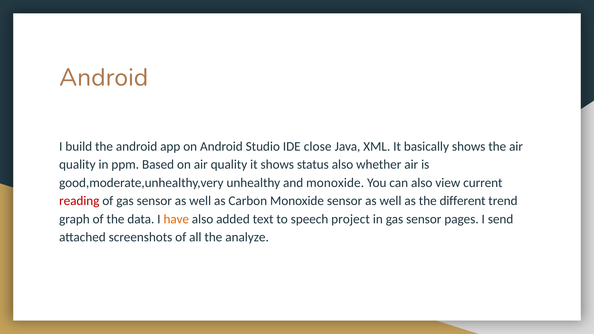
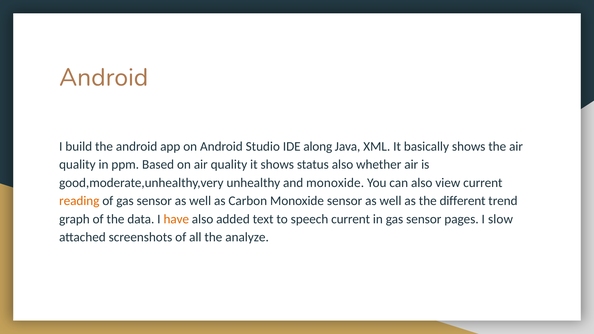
close: close -> along
reading colour: red -> orange
speech project: project -> current
send: send -> slow
